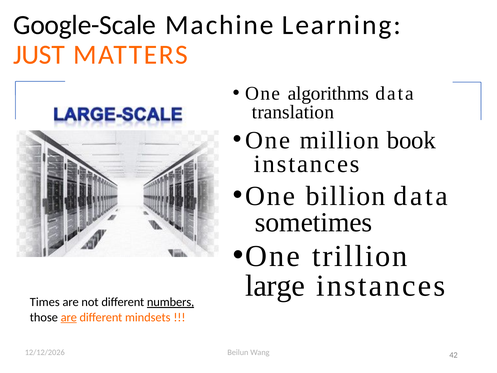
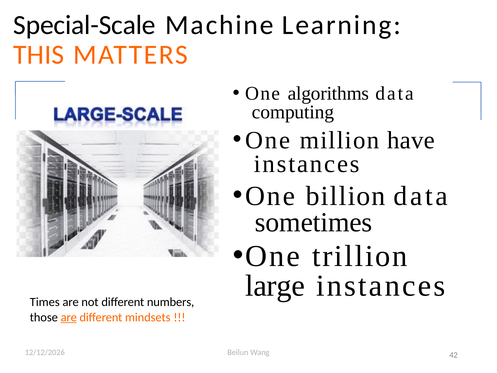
Google-Scale: Google-Scale -> Special-Scale
JUST: JUST -> THIS
translation: translation -> computing
book: book -> have
numbers underline: present -> none
